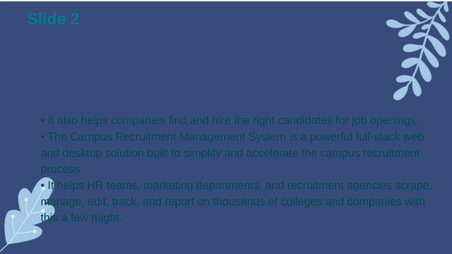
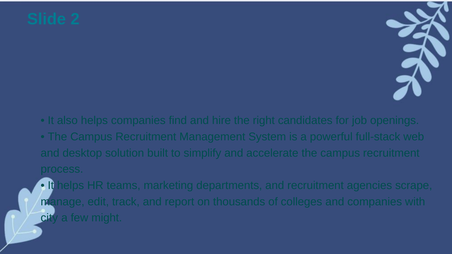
this: this -> city
